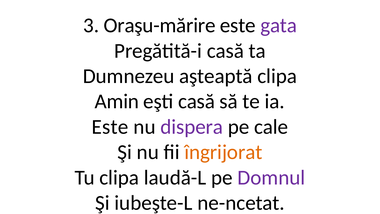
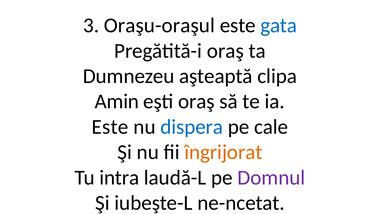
Oraşu-mărire: Oraşu-mărire -> Oraşu-oraşul
gata colour: purple -> blue
Pregătită-i casă: casă -> oraş
eşti casă: casă -> oraş
dispera colour: purple -> blue
Tu clipa: clipa -> intra
